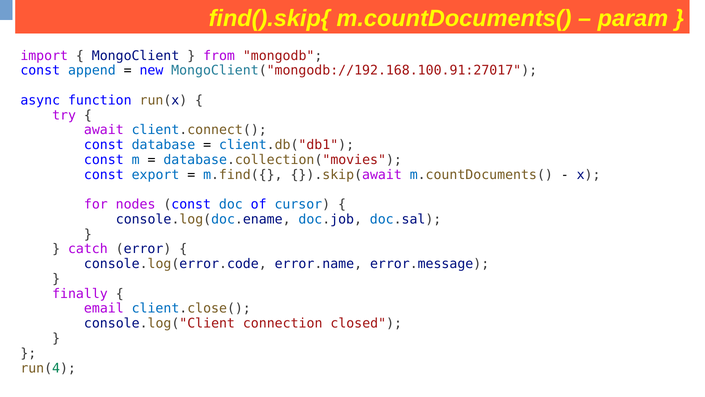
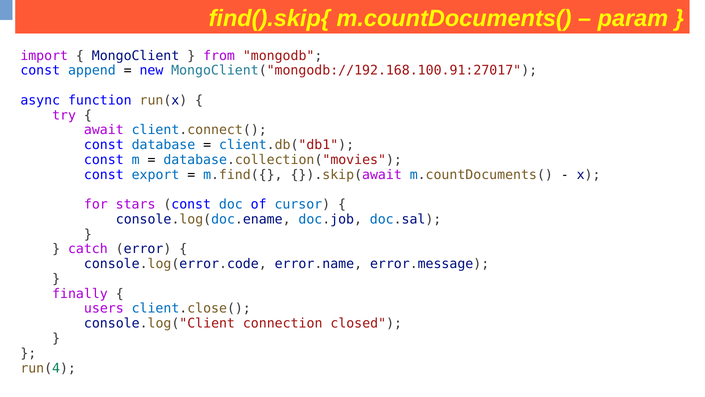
nodes: nodes -> stars
email: email -> users
